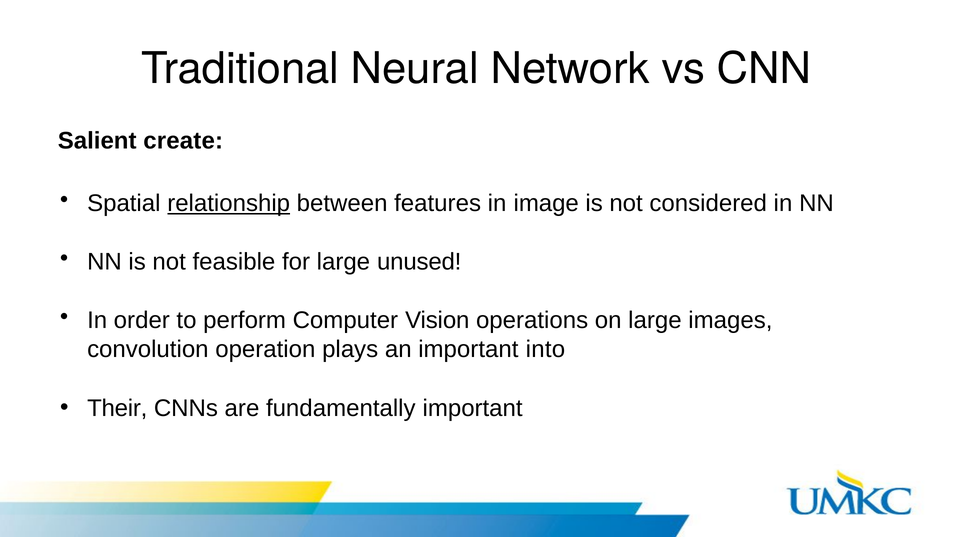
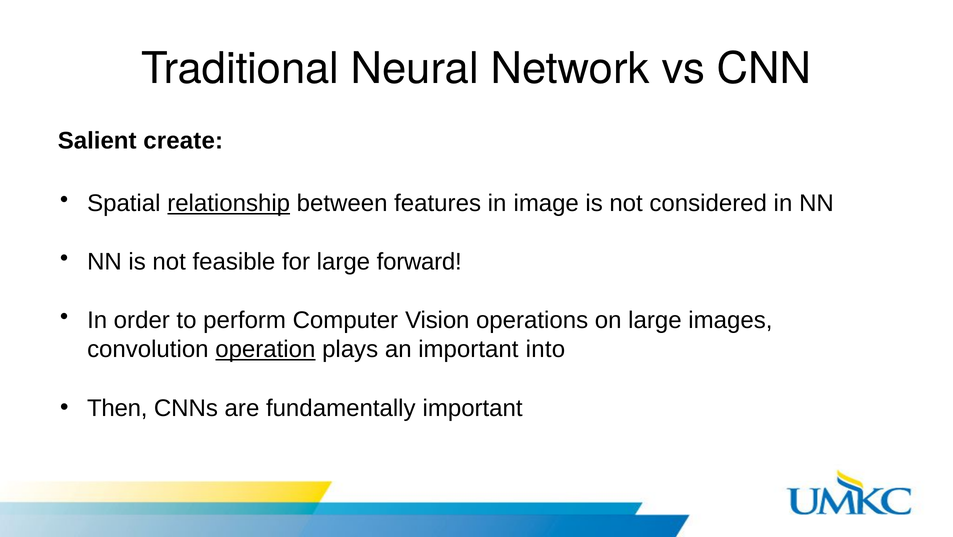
unused: unused -> forward
operation underline: none -> present
Their: Their -> Then
